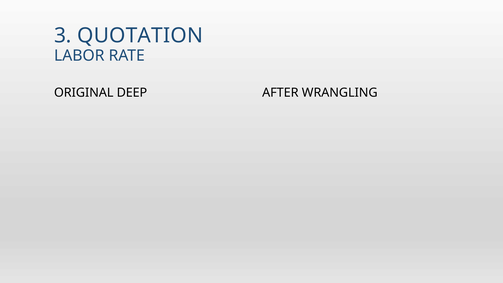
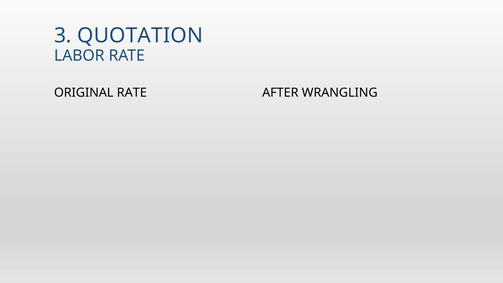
ORIGINAL DEEP: DEEP -> RATE
